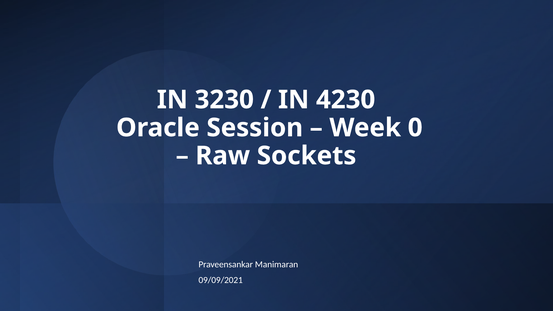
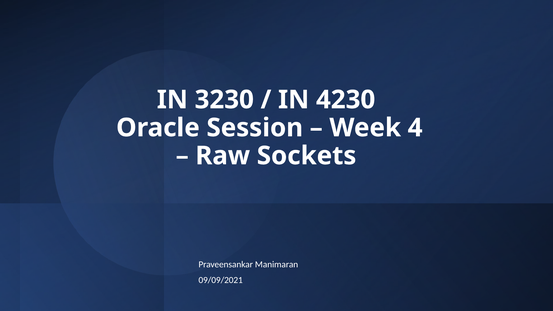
0: 0 -> 4
